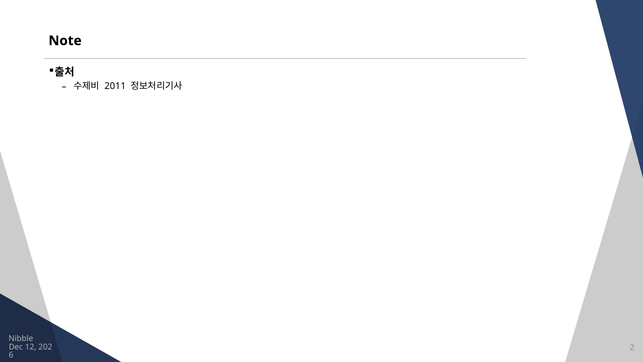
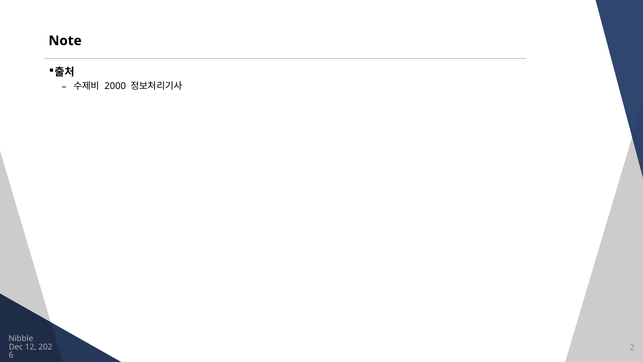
2011: 2011 -> 2000
